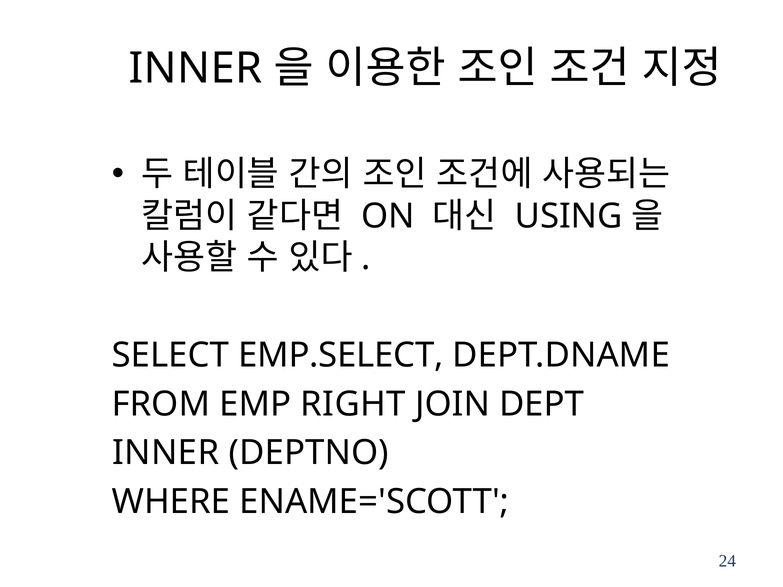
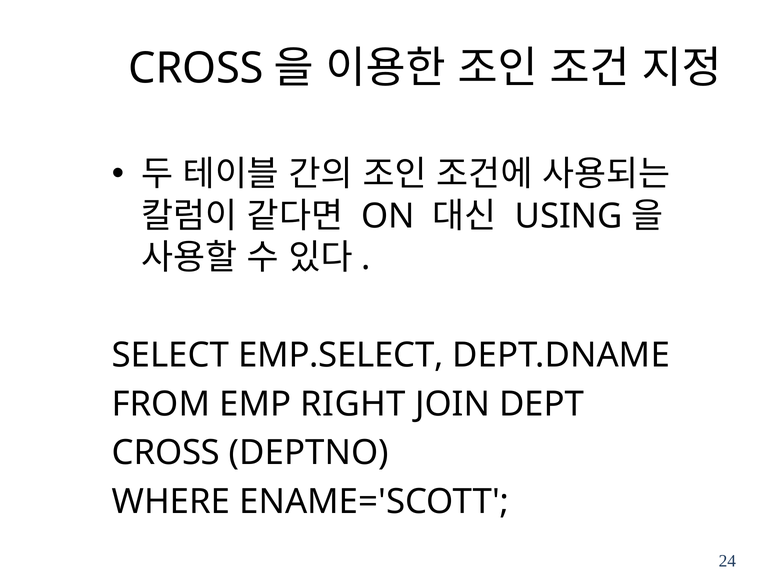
INNER at (196, 69): INNER -> CROSS
INNER at (166, 453): INNER -> CROSS
